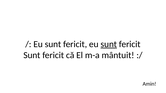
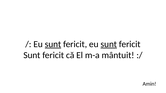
sunt at (53, 44) underline: none -> present
